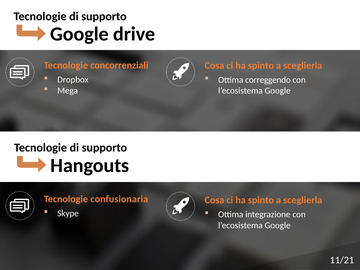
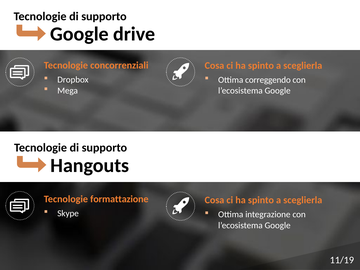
confusionaria: confusionaria -> formattazione
11/21: 11/21 -> 11/19
